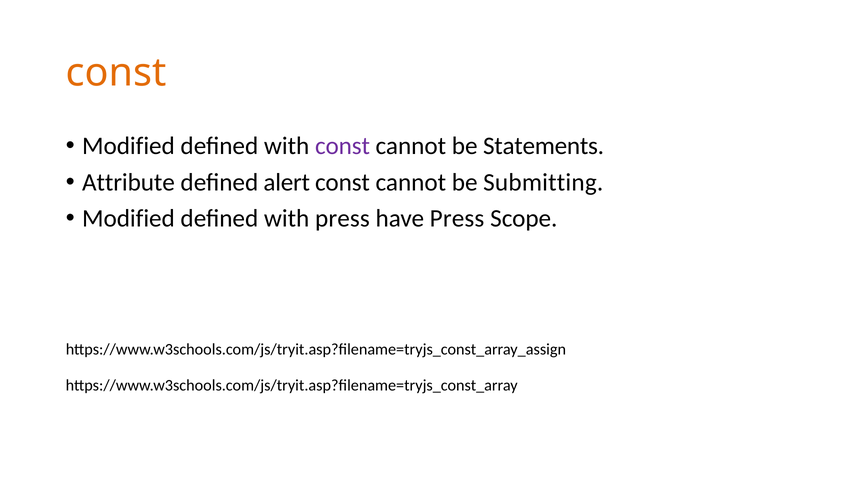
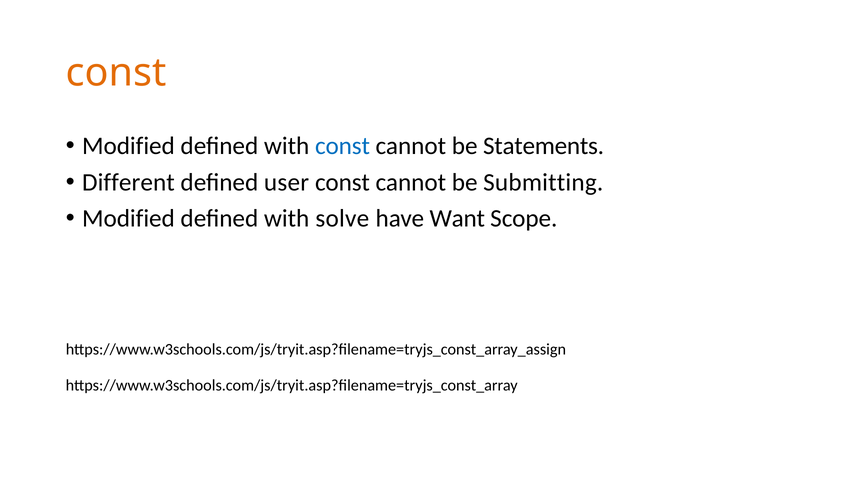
const at (343, 146) colour: purple -> blue
Attribute: Attribute -> Different
alert: alert -> user
with press: press -> solve
have Press: Press -> Want
